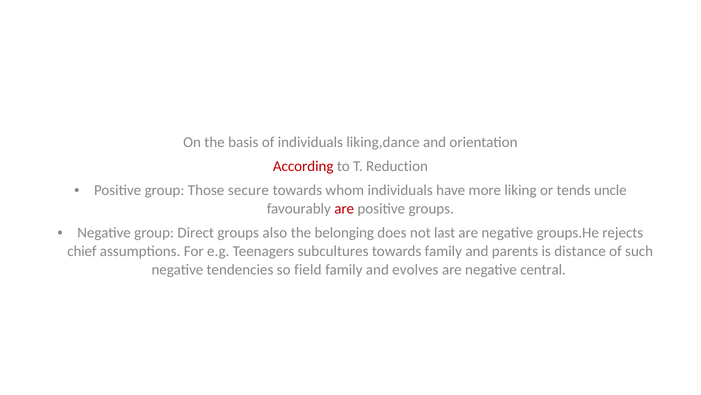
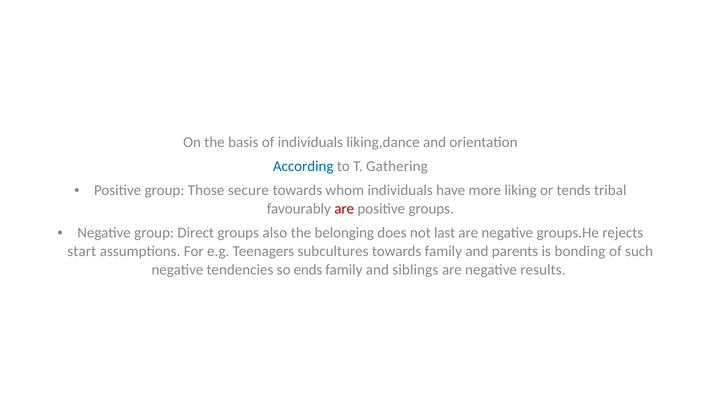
According colour: red -> blue
Reduction: Reduction -> Gathering
uncle: uncle -> tribal
chief: chief -> start
distance: distance -> bonding
field: field -> ends
evolves: evolves -> siblings
central: central -> results
